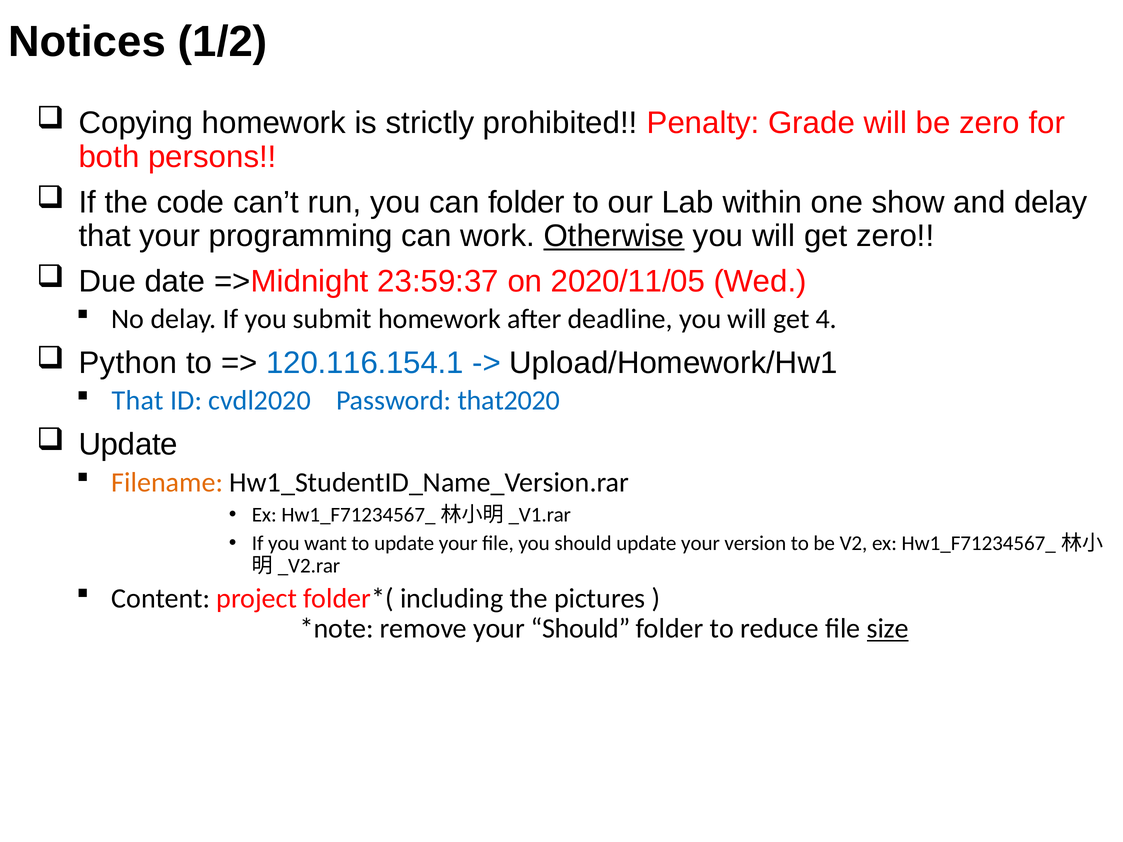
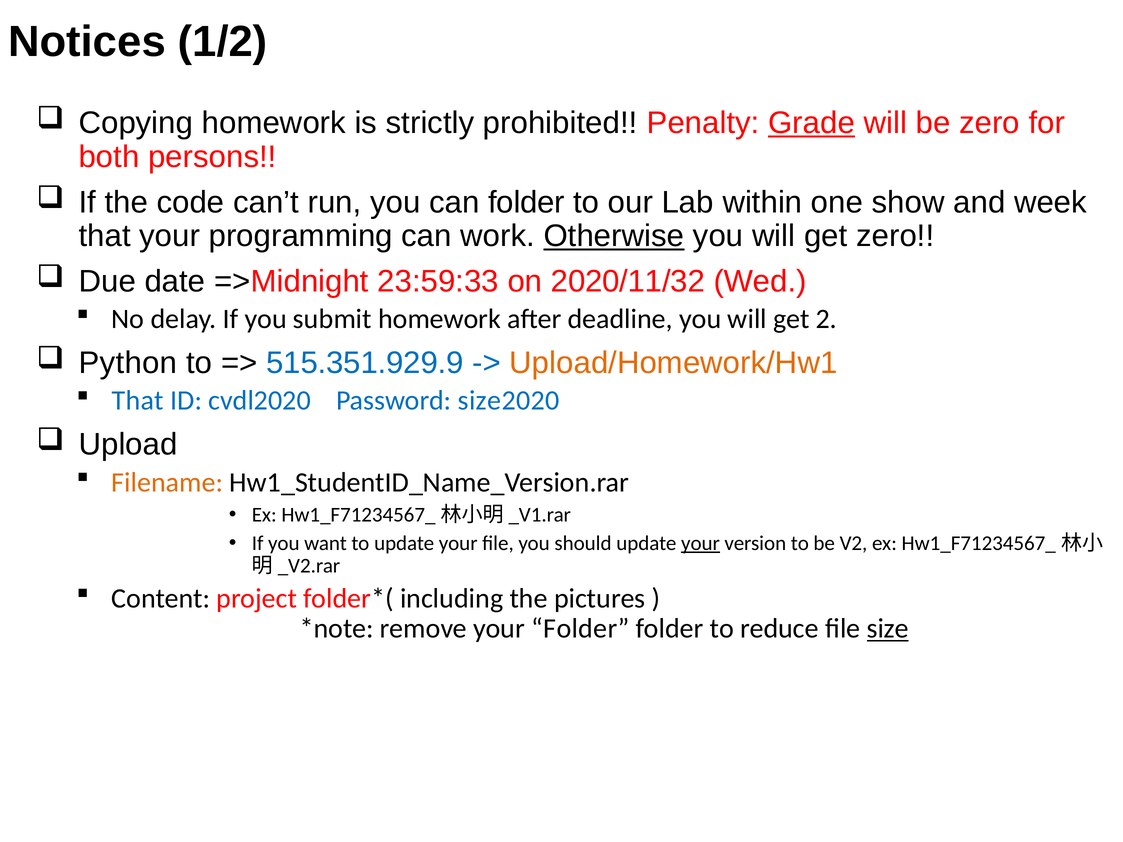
Grade underline: none -> present
and delay: delay -> week
23:59:37: 23:59:37 -> 23:59:33
2020/11/05: 2020/11/05 -> 2020/11/32
4: 4 -> 2
120.116.154.1: 120.116.154.1 -> 515.351.929.9
Upload/Homework/Hw1 colour: black -> orange
that2020: that2020 -> size2020
Update at (128, 445): Update -> Upload
your at (700, 543) underline: none -> present
your Should: Should -> Folder
